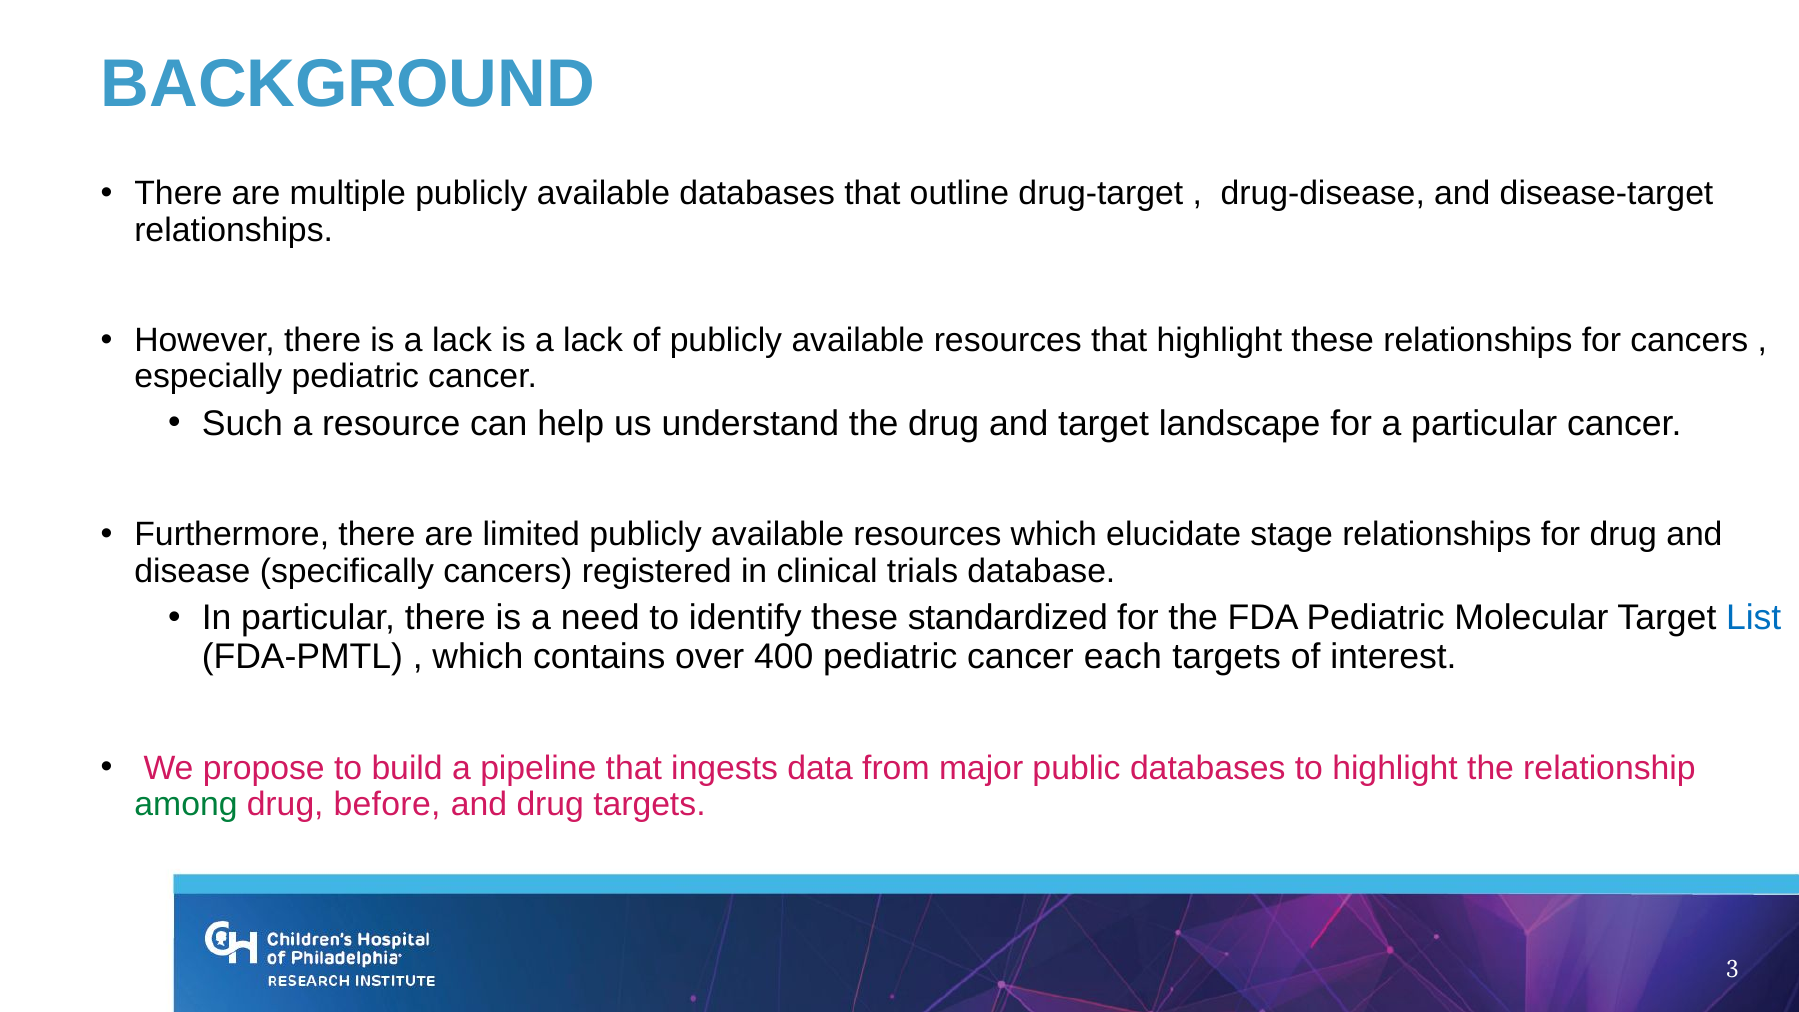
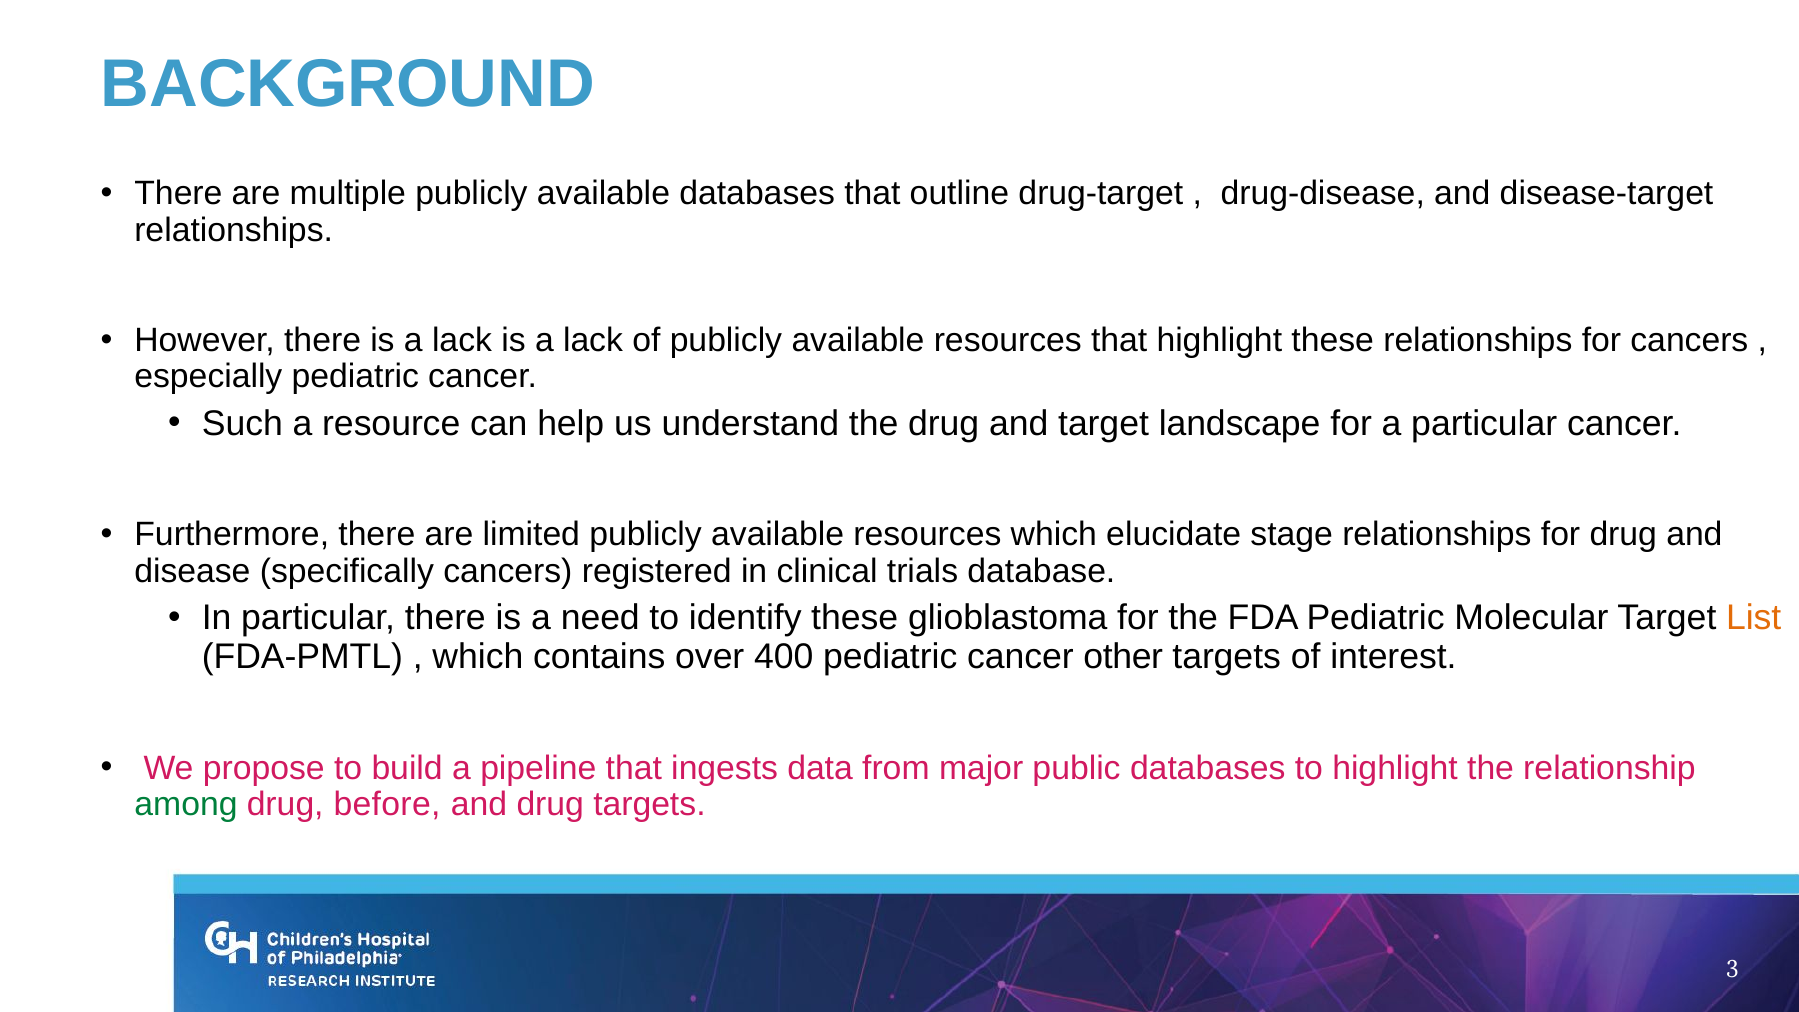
standardized: standardized -> glioblastoma
List colour: blue -> orange
each: each -> other
